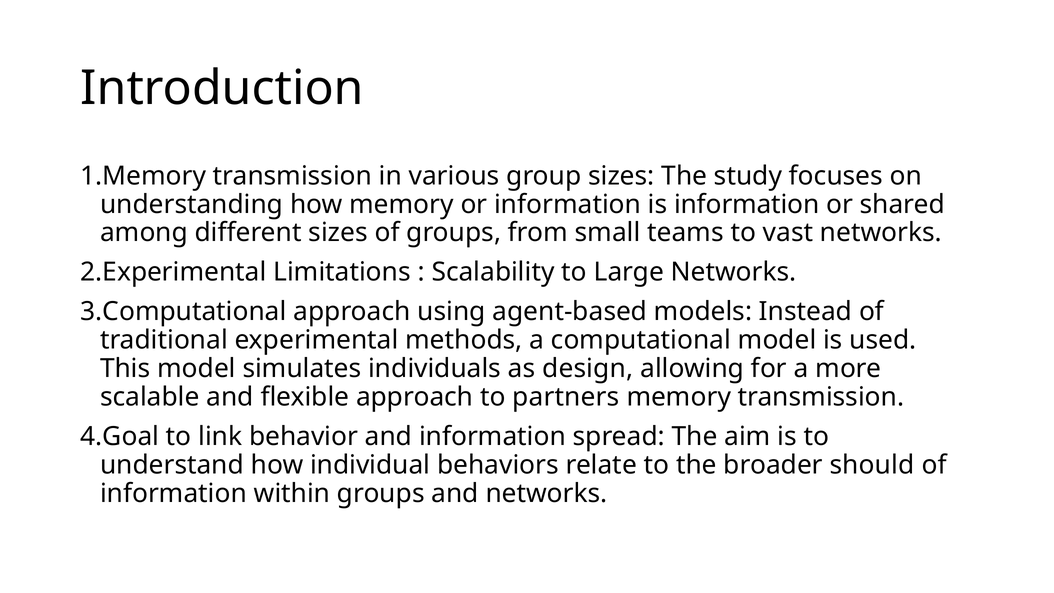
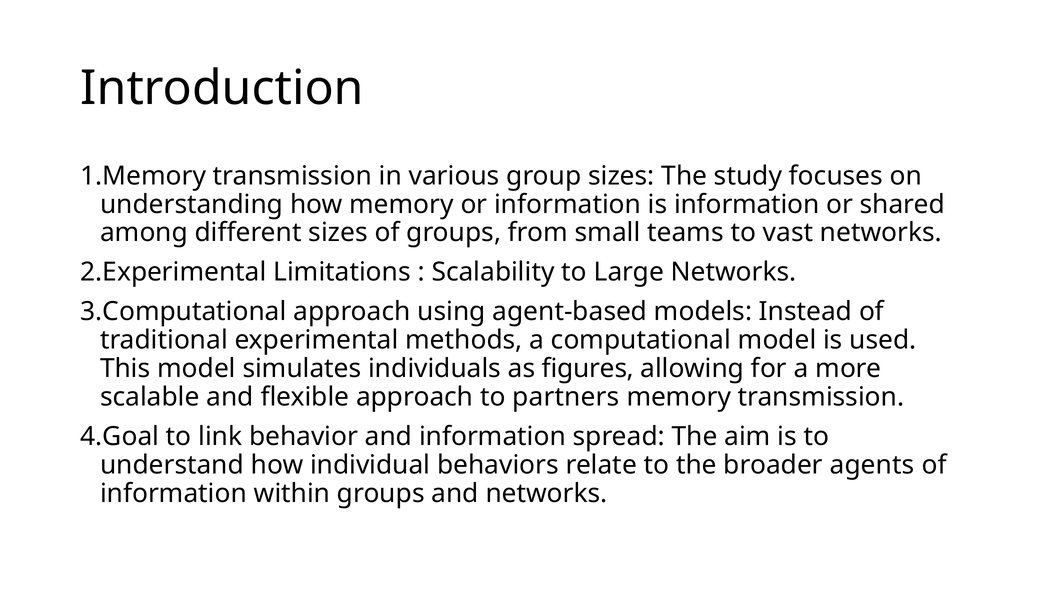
design: design -> figures
should: should -> agents
